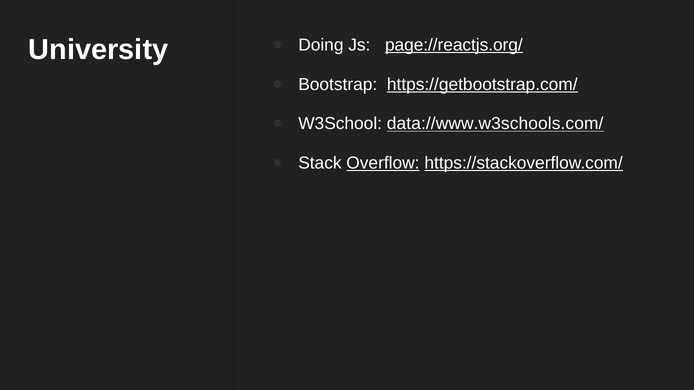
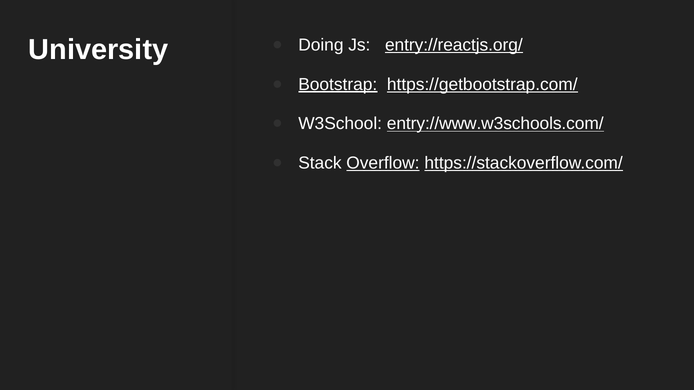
page://reactjs.org/: page://reactjs.org/ -> entry://reactjs.org/
Bootstrap underline: none -> present
data://www.w3schools.com/: data://www.w3schools.com/ -> entry://www.w3schools.com/
